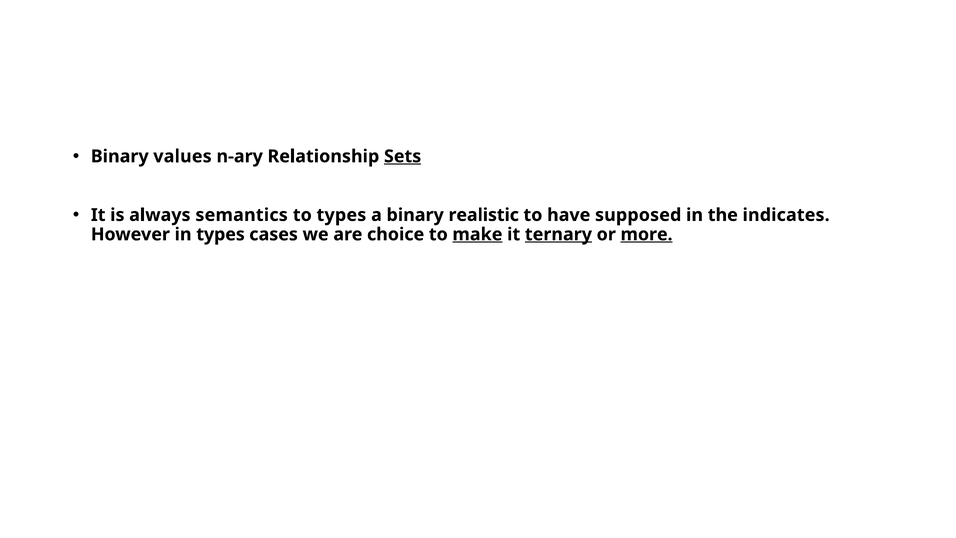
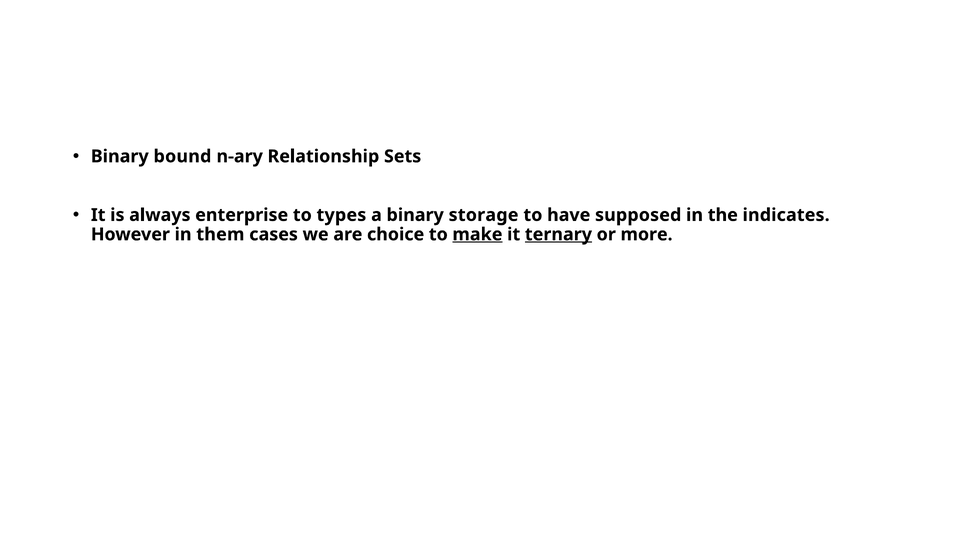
values: values -> bound
Sets underline: present -> none
semantics: semantics -> enterprise
realistic: realistic -> storage
in types: types -> them
more underline: present -> none
